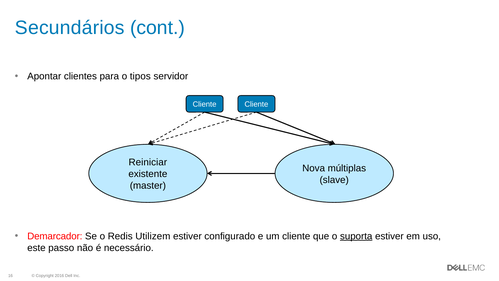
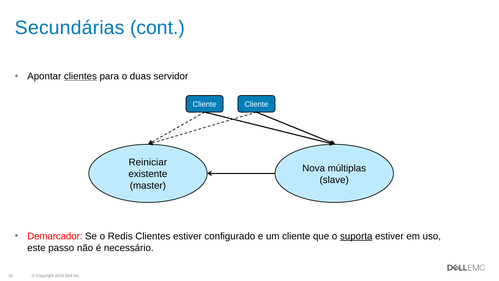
Secundários: Secundários -> Secundárias
clientes at (80, 76) underline: none -> present
tipos: tipos -> duas
Redis Utilizem: Utilizem -> Clientes
